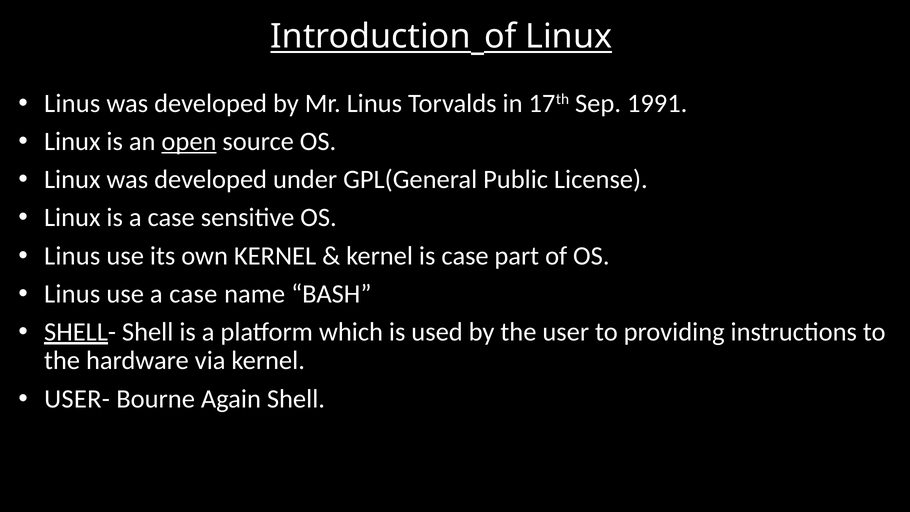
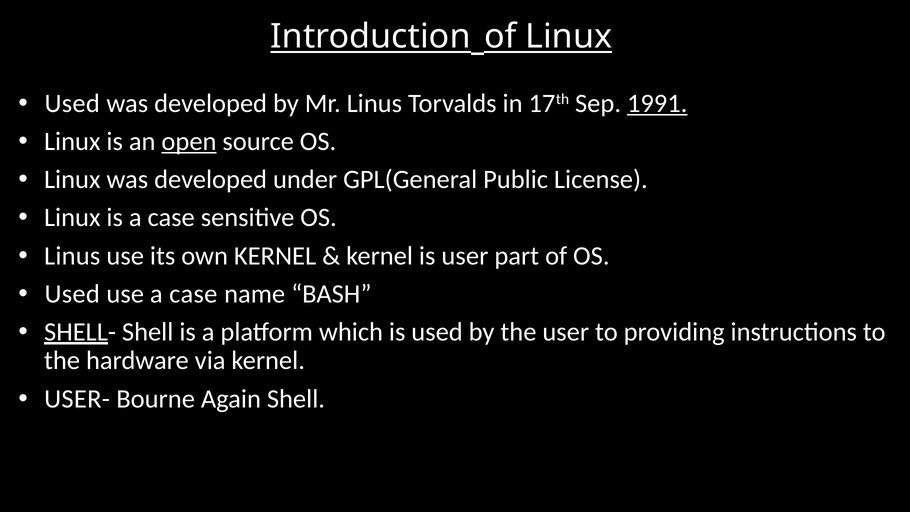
Linus at (72, 103): Linus -> Used
1991 underline: none -> present
is case: case -> user
Linus at (72, 294): Linus -> Used
